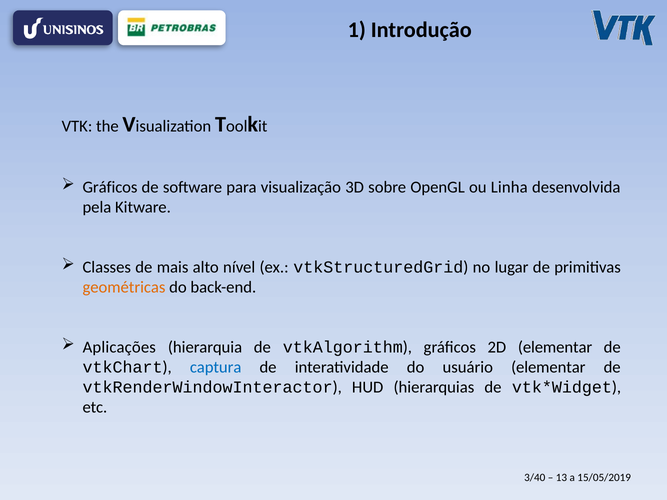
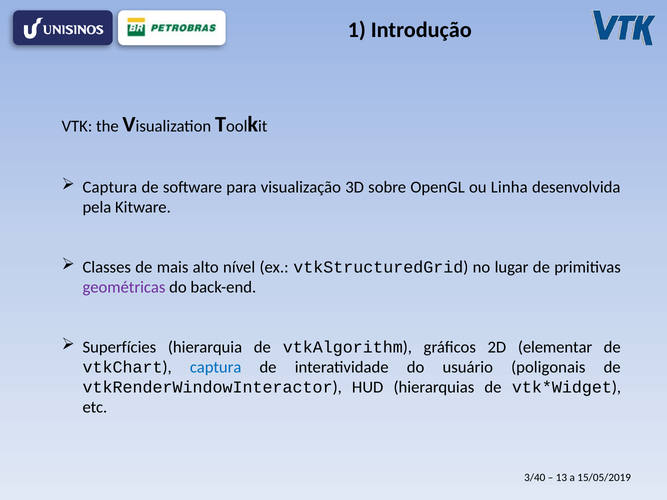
Gráficos at (110, 187): Gráficos -> Captura
geométricas colour: orange -> purple
Aplicações: Aplicações -> Superfícies
usuário elementar: elementar -> poligonais
